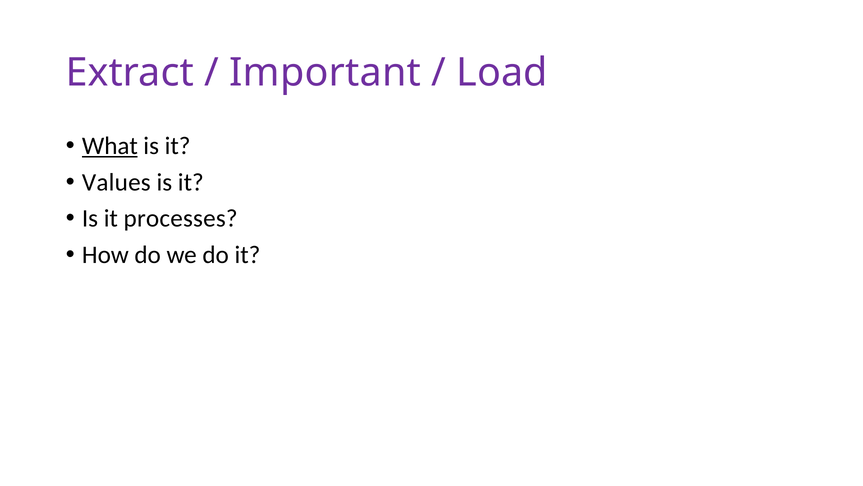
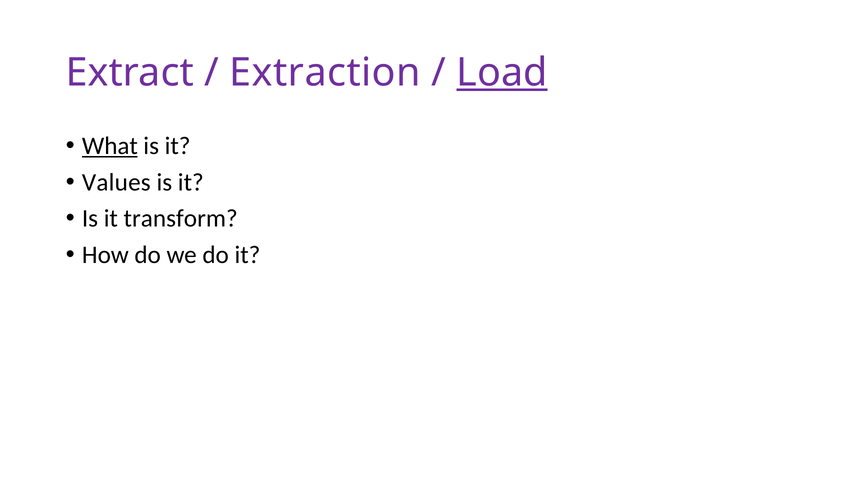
Important: Important -> Extraction
Load underline: none -> present
processes: processes -> transform
